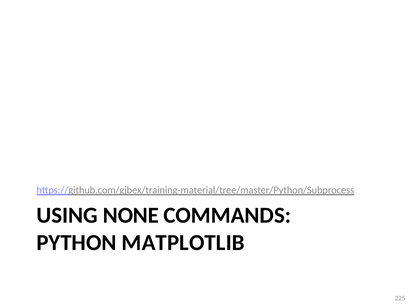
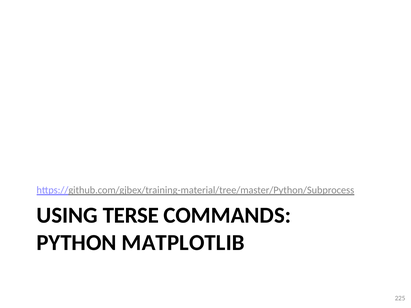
NONE: NONE -> TERSE
